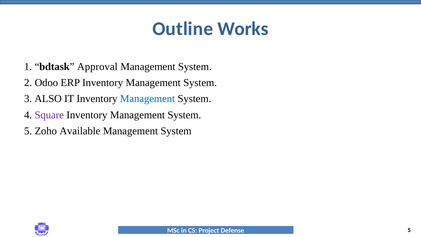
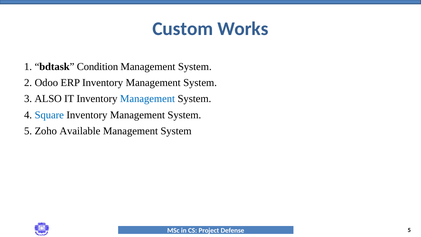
Outline: Outline -> Custom
Approval: Approval -> Condition
Square colour: purple -> blue
